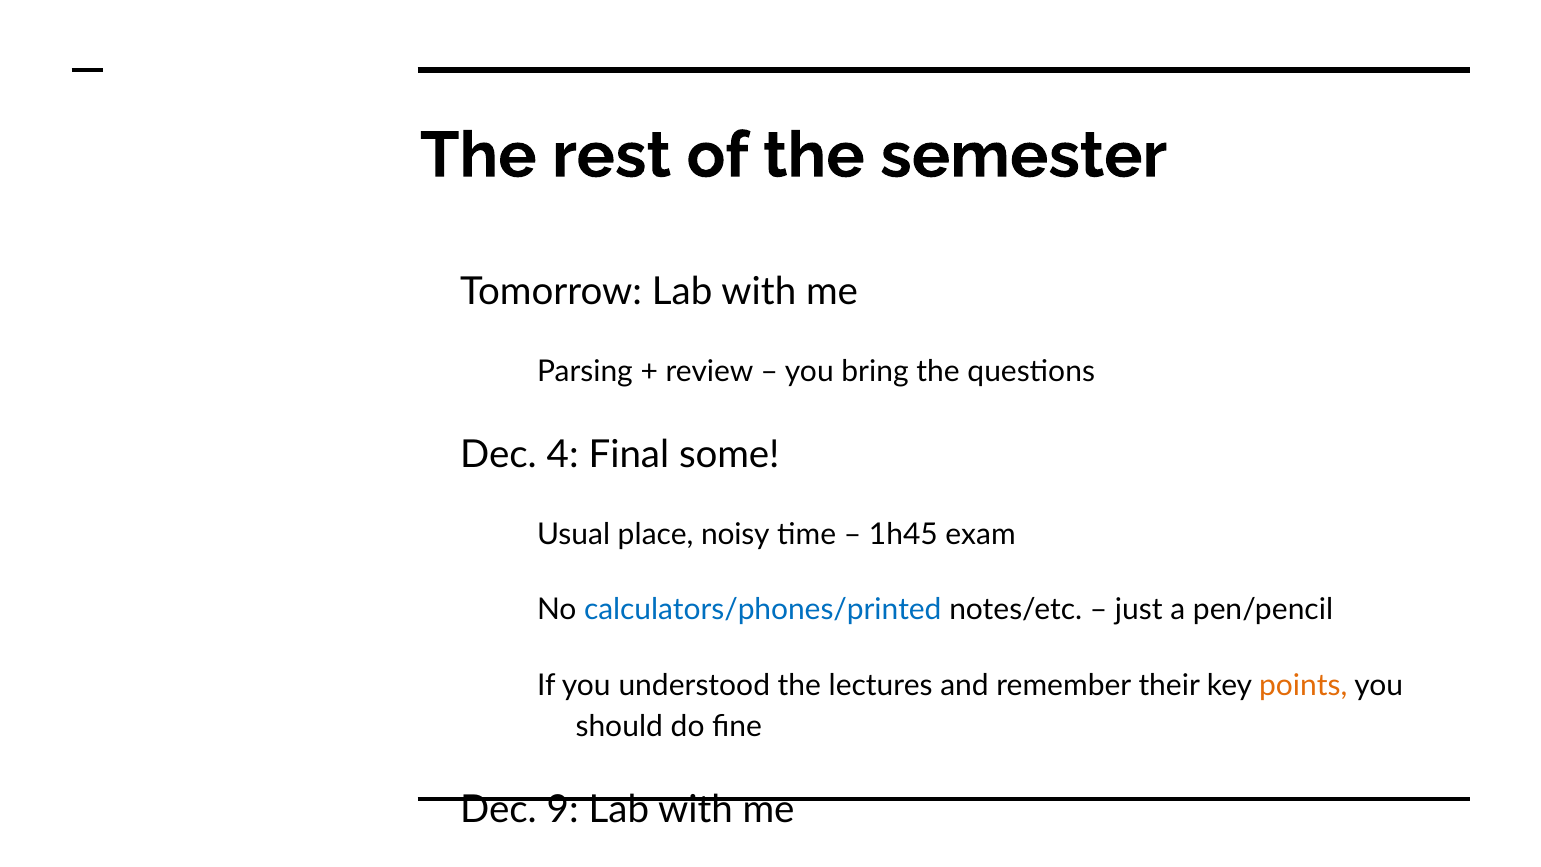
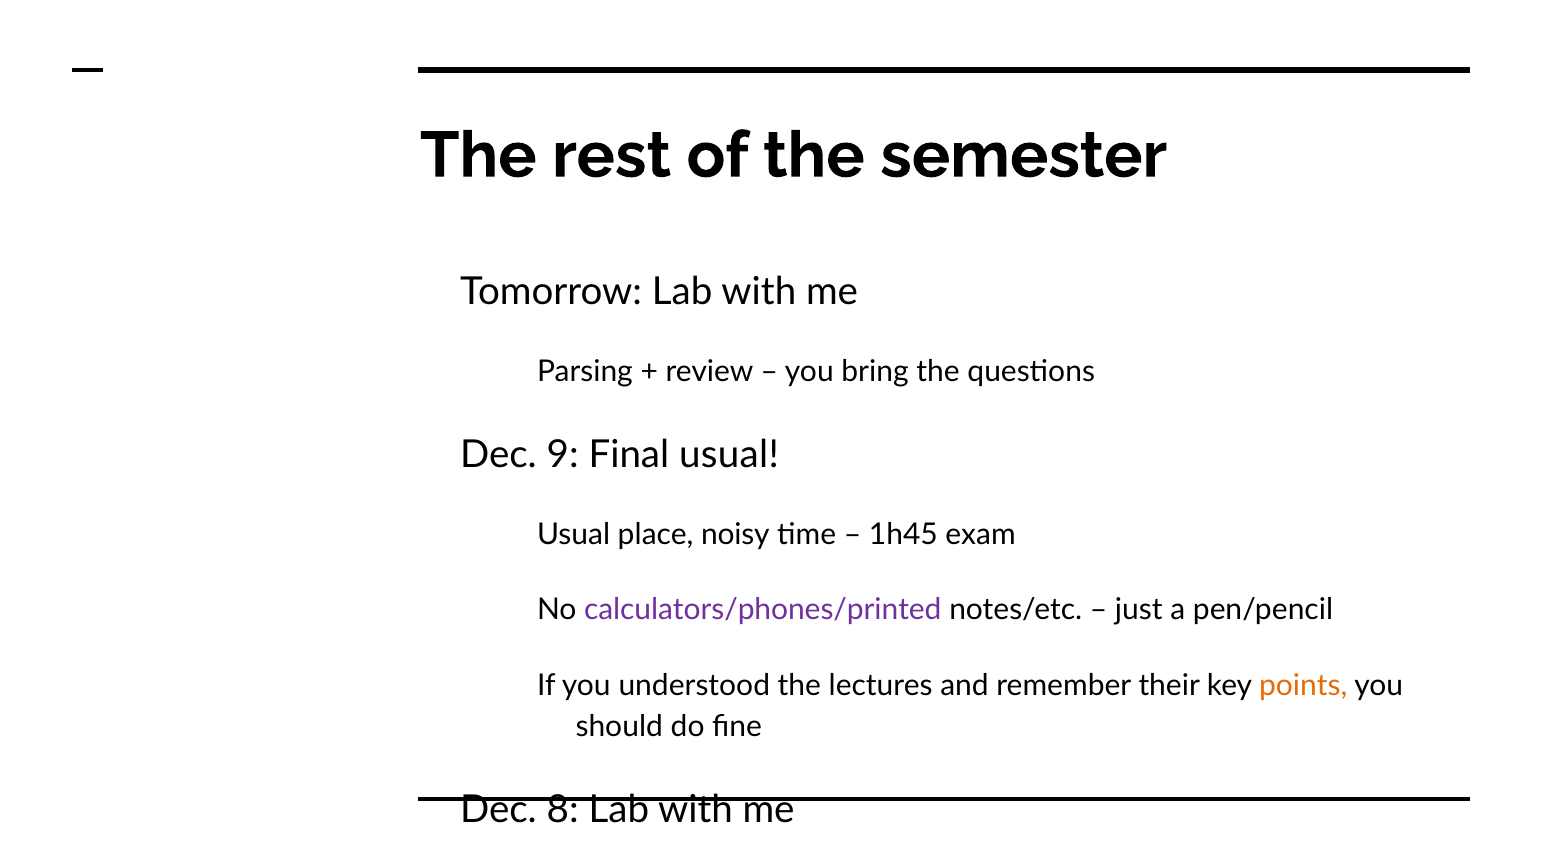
4: 4 -> 9
Final some: some -> usual
calculators/phones/printed colour: blue -> purple
9: 9 -> 8
